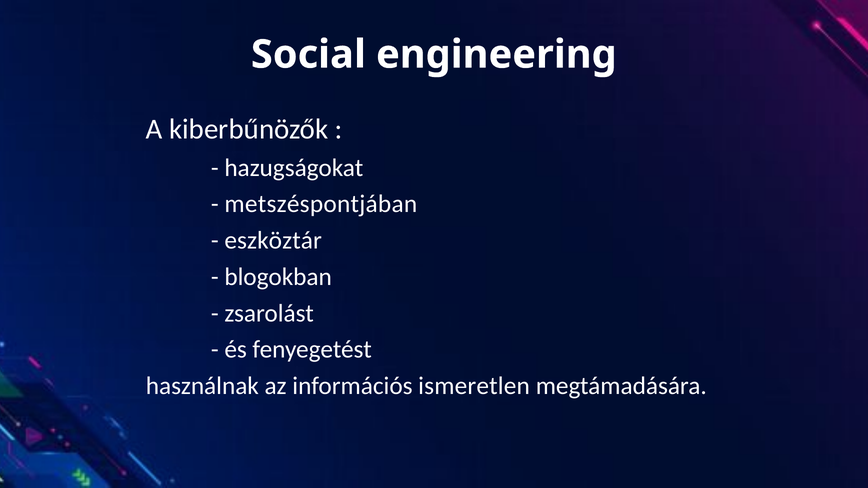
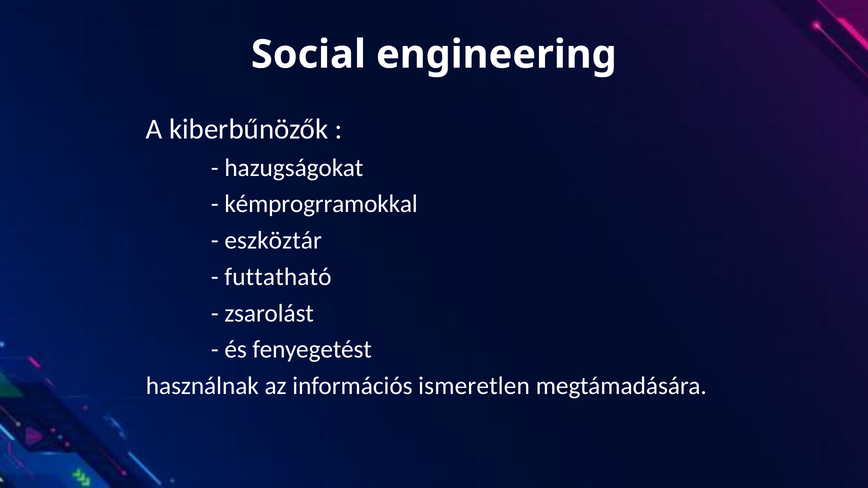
metszéspontjában: metszéspontjában -> kémprogrramokkal
blogokban: blogokban -> futtatható
